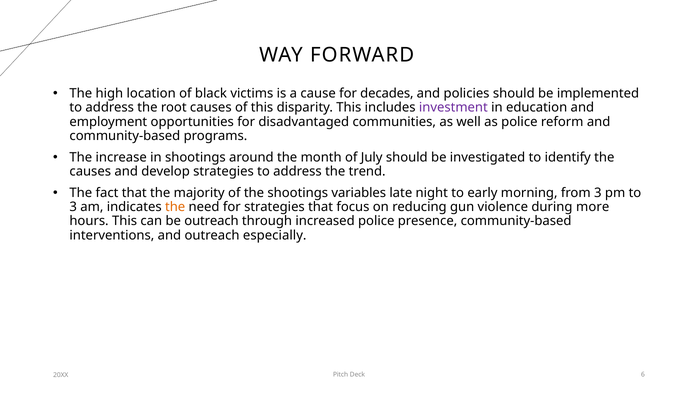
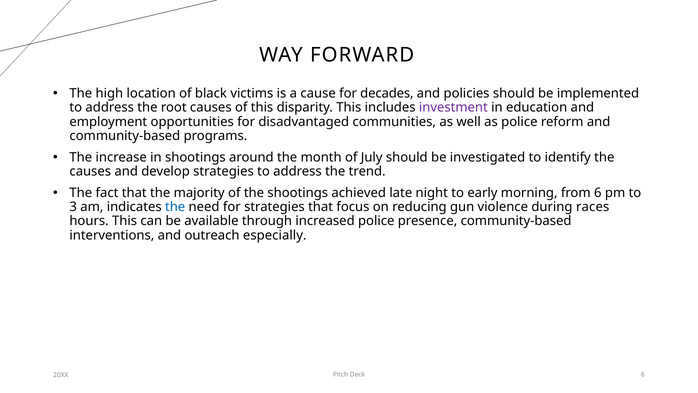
variables: variables -> achieved
from 3: 3 -> 6
the at (175, 207) colour: orange -> blue
more: more -> races
be outreach: outreach -> available
